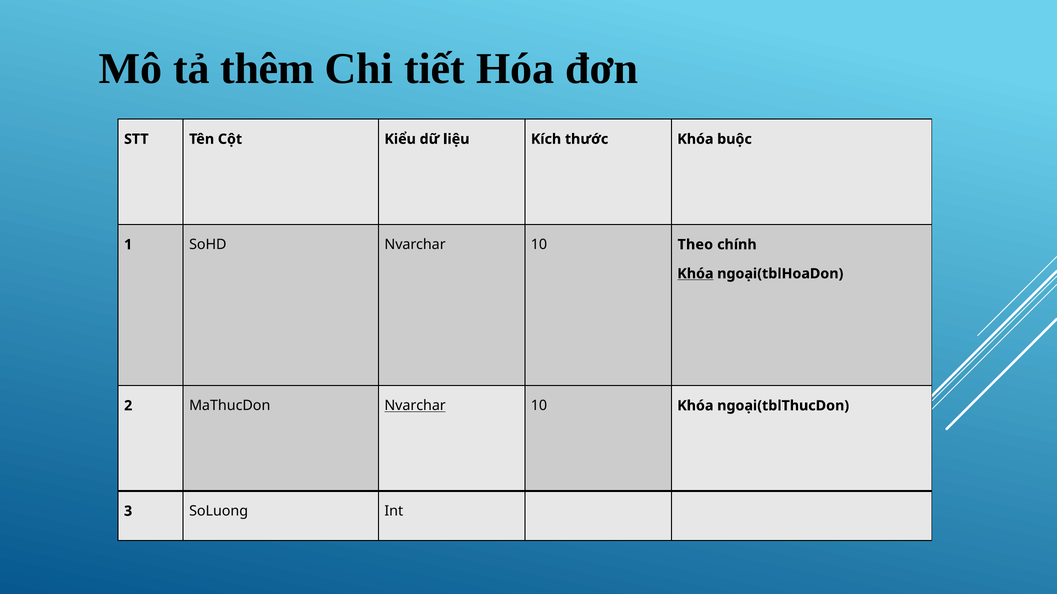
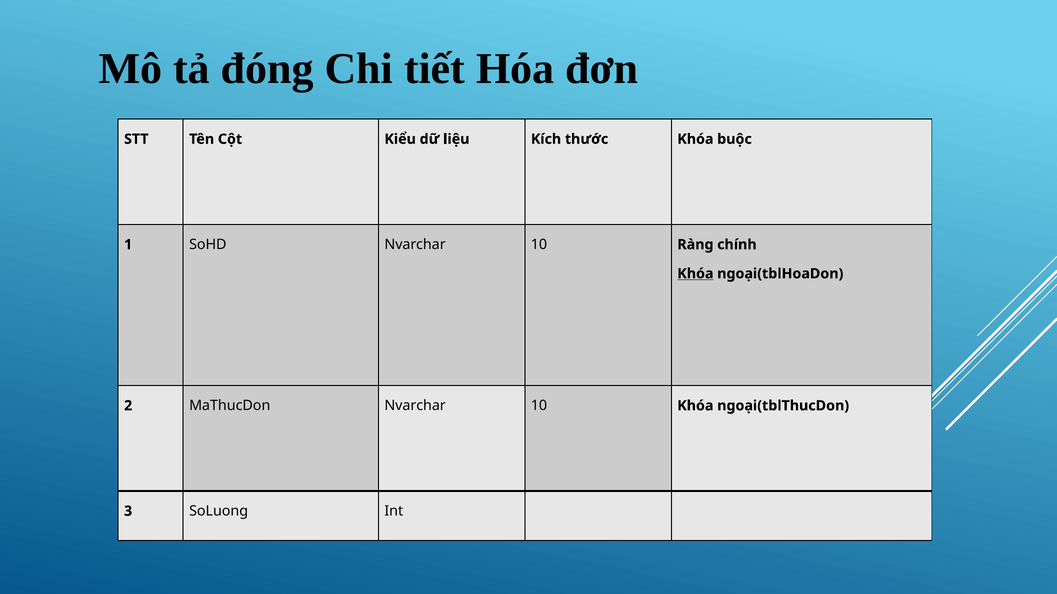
thêm: thêm -> đóng
Theo: Theo -> Ràng
Nvarchar at (415, 406) underline: present -> none
